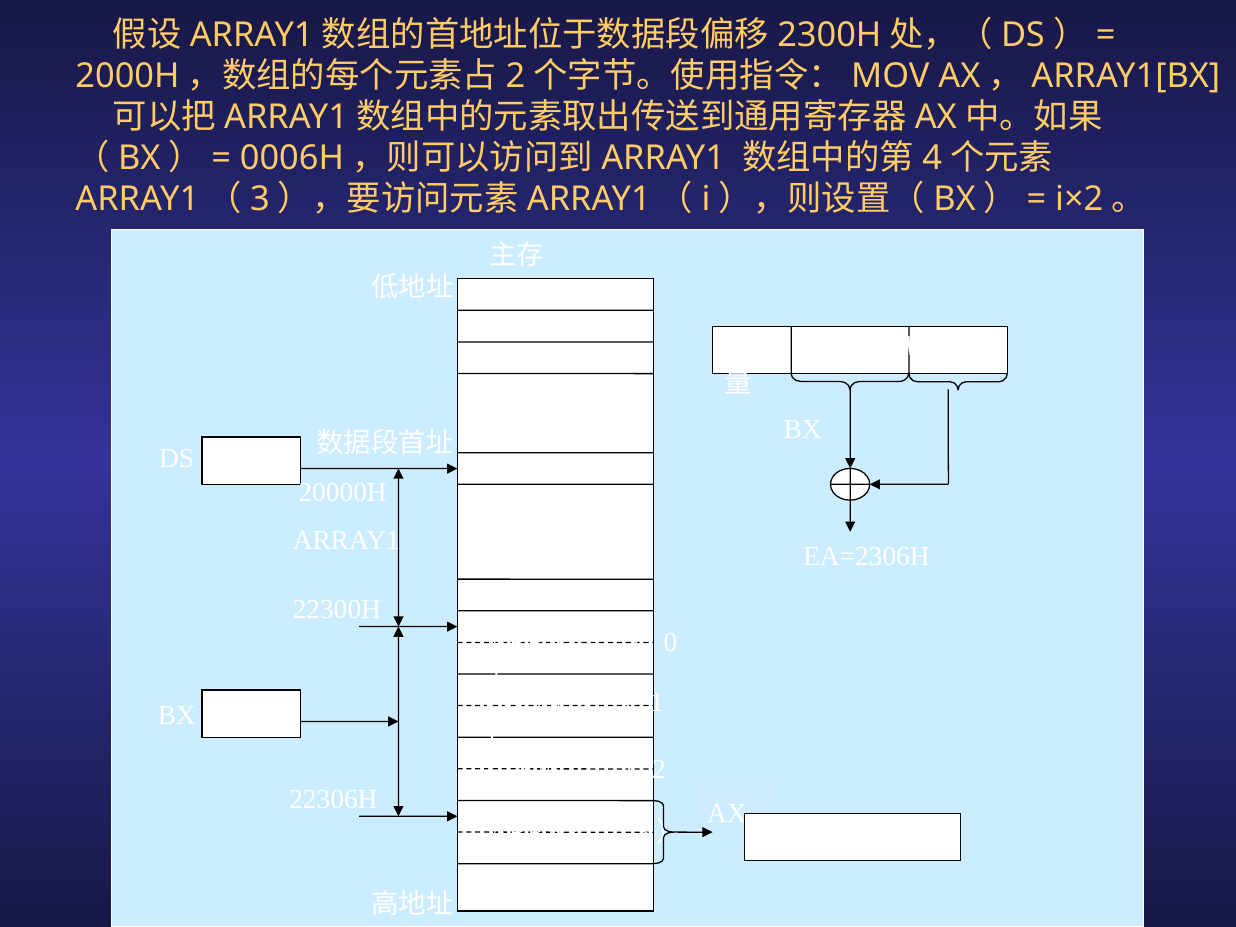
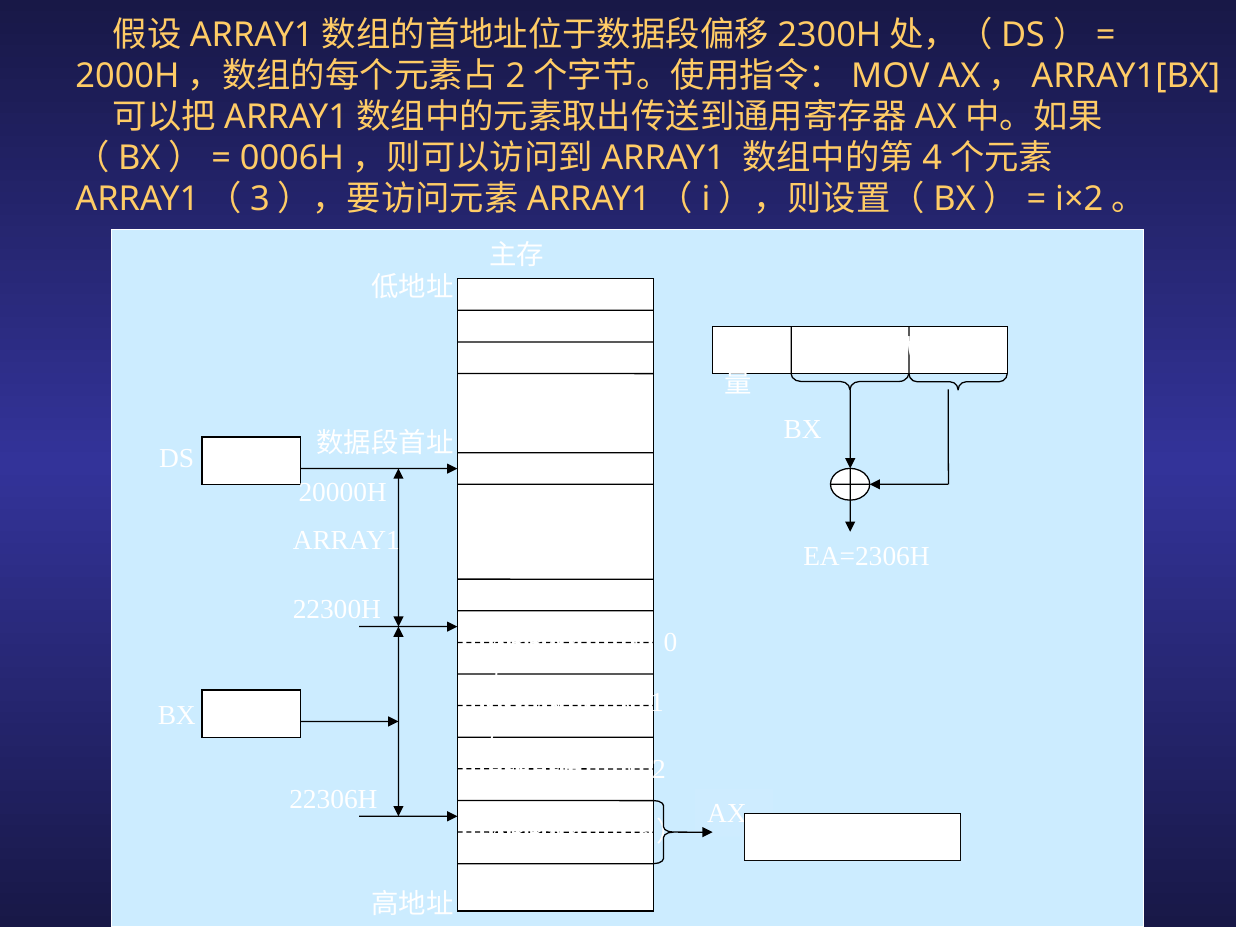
COUNT1 at (541, 770): COUNT1 -> FFFFFH1
